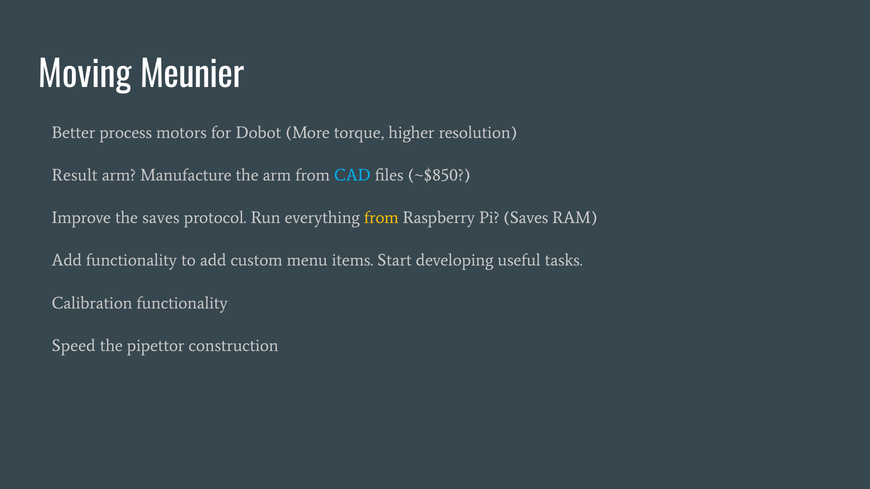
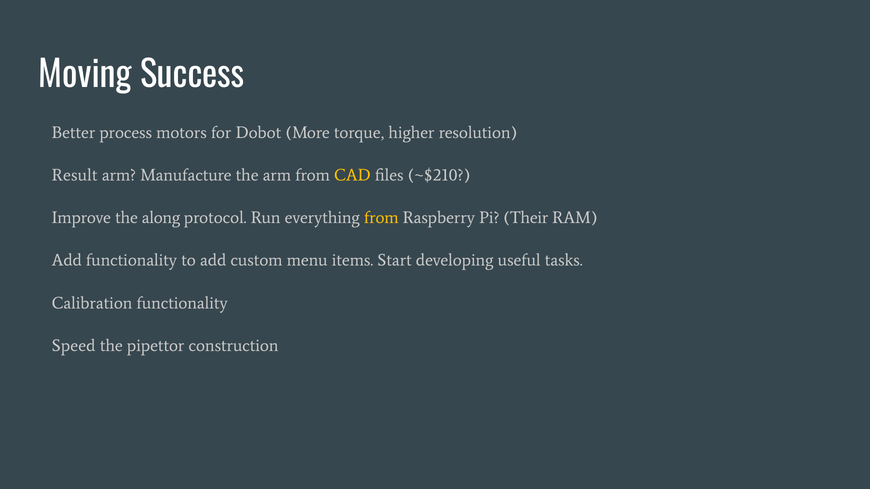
Meunier: Meunier -> Success
CAD colour: light blue -> yellow
~$850: ~$850 -> ~$210
the saves: saves -> along
Pi Saves: Saves -> Their
